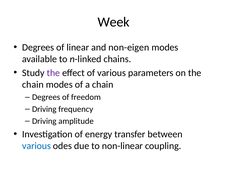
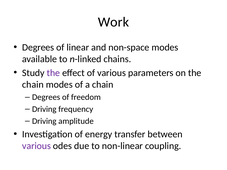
Week: Week -> Work
non-eigen: non-eigen -> non-space
various at (36, 146) colour: blue -> purple
